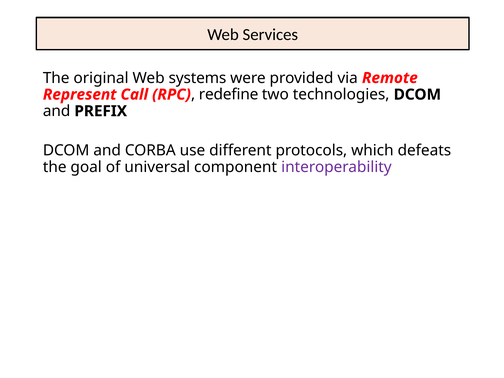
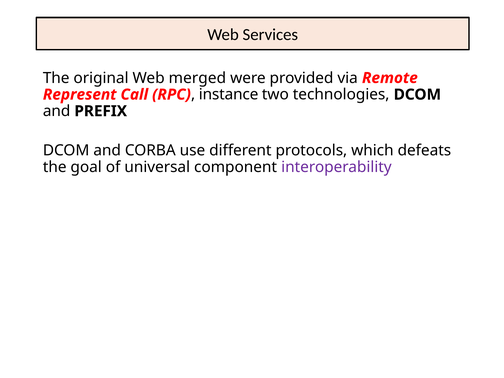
systems: systems -> merged
redefine: redefine -> instance
